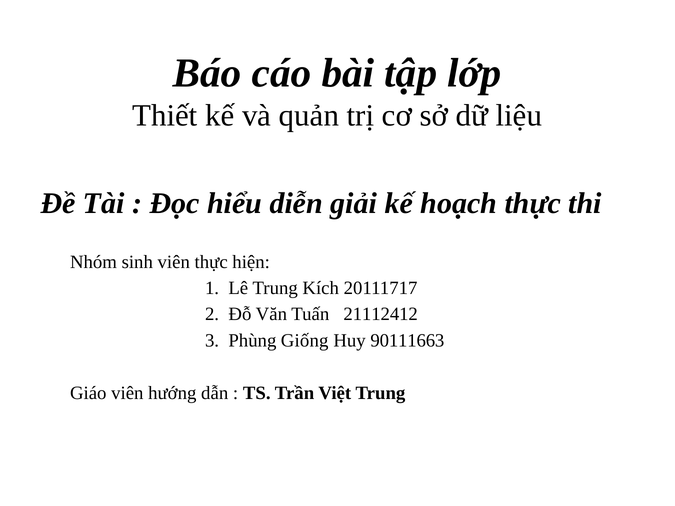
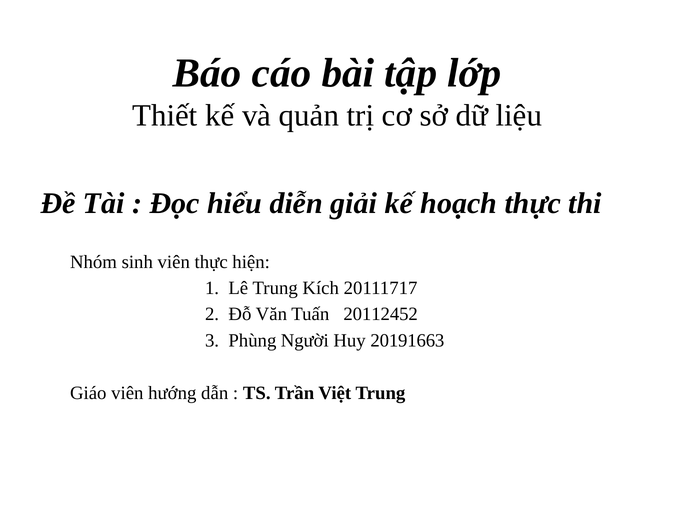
21112412: 21112412 -> 20112452
Giống: Giống -> Người
90111663: 90111663 -> 20191663
